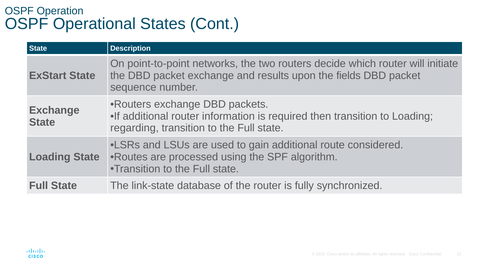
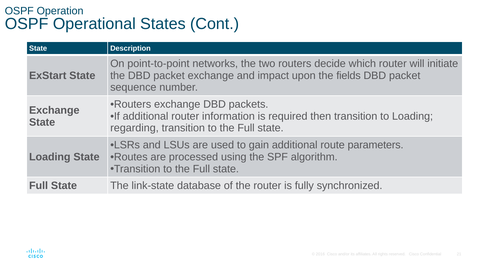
results: results -> impact
considered: considered -> parameters
